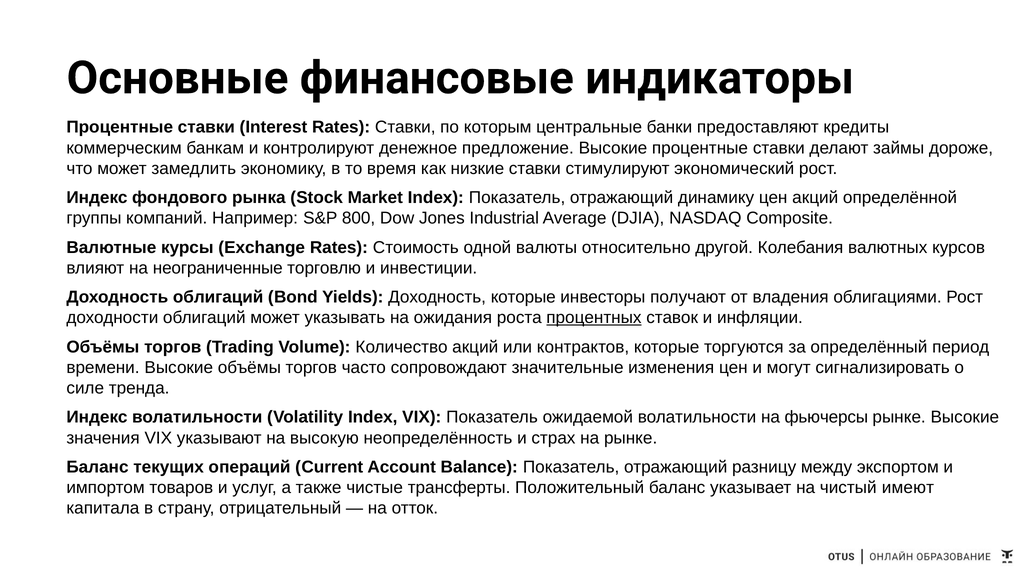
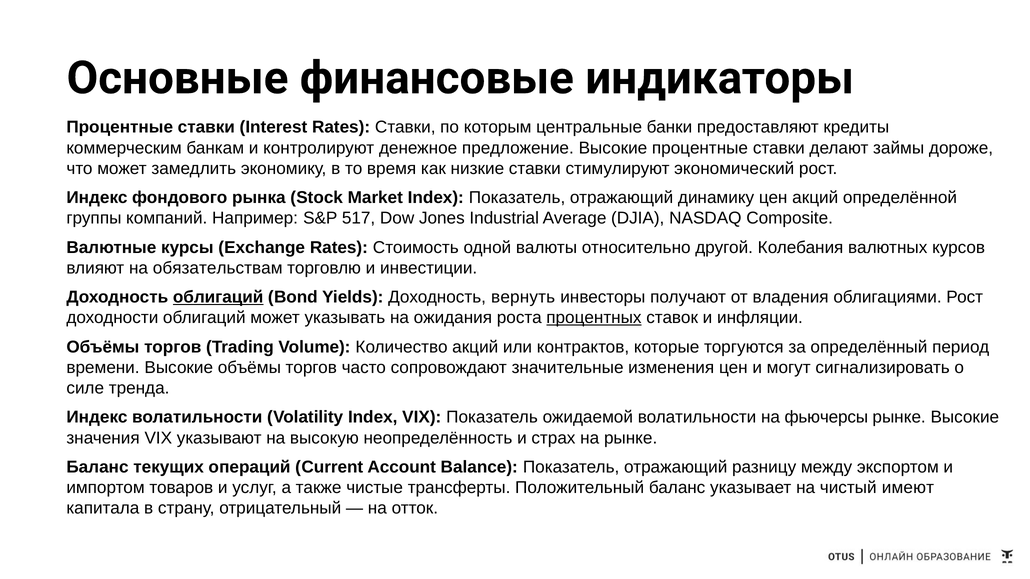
800: 800 -> 517
неограниченные: неограниченные -> обязательствам
облигаций at (218, 297) underline: none -> present
Доходность которые: которые -> вернуть
